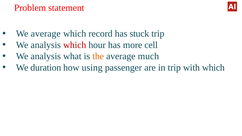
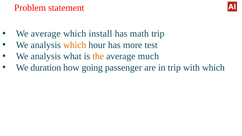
record: record -> install
stuck: stuck -> math
which at (75, 45) colour: red -> orange
cell: cell -> test
using: using -> going
